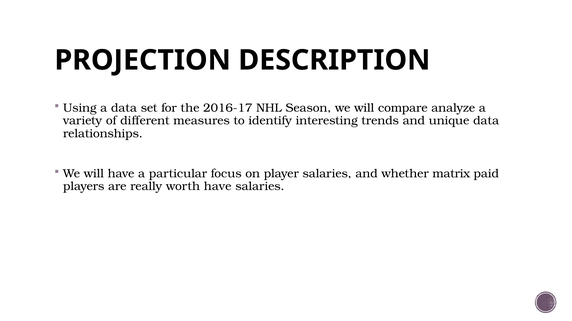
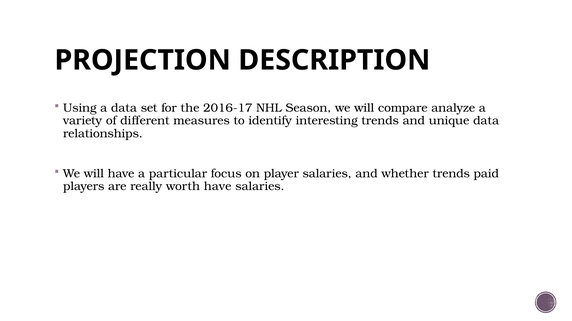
whether matrix: matrix -> trends
